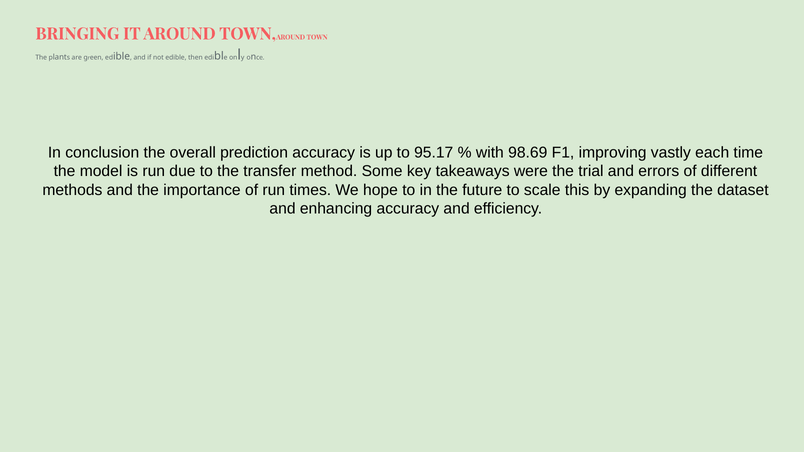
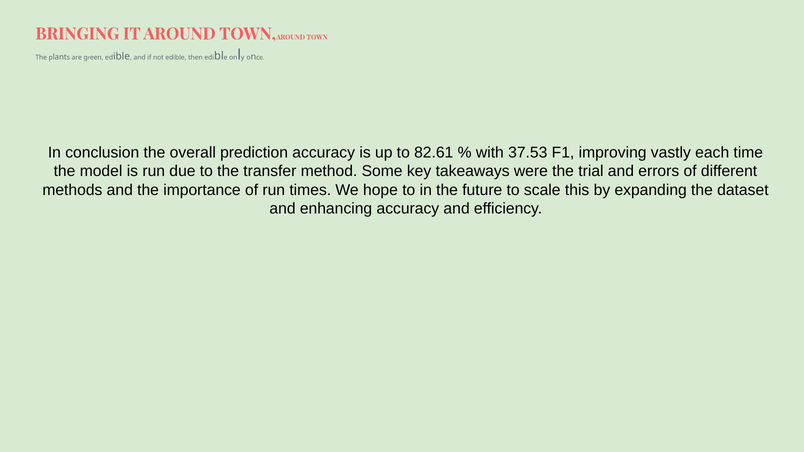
95.17: 95.17 -> 82.61
98.69: 98.69 -> 37.53
